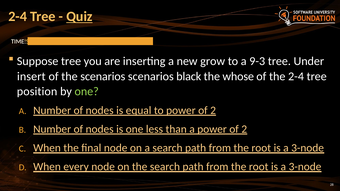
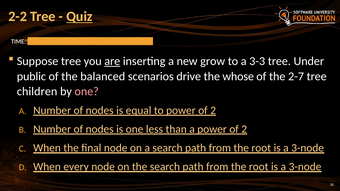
2-4 at (18, 17): 2-4 -> 2-2
are underline: none -> present
9-3: 9-3 -> 3-3
insert: insert -> public
the scenarios: scenarios -> balanced
black: black -> drive
the 2-4: 2-4 -> 2-7
position: position -> children
one at (87, 92) colour: light green -> pink
